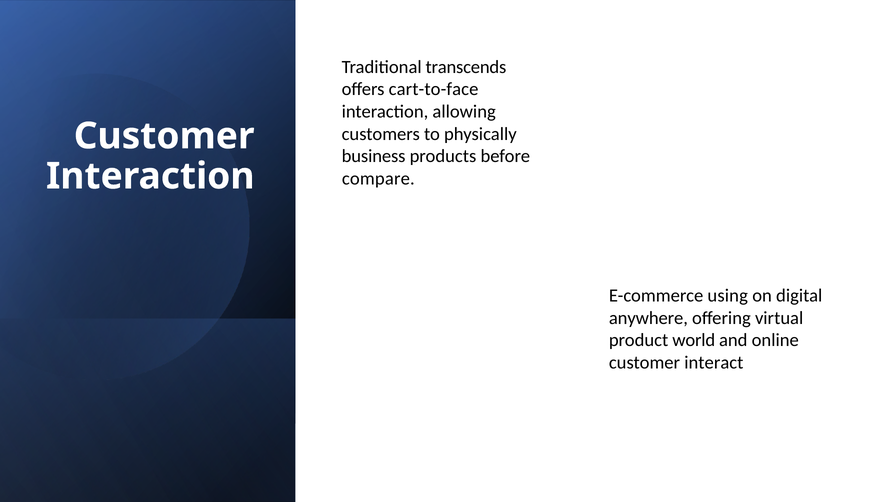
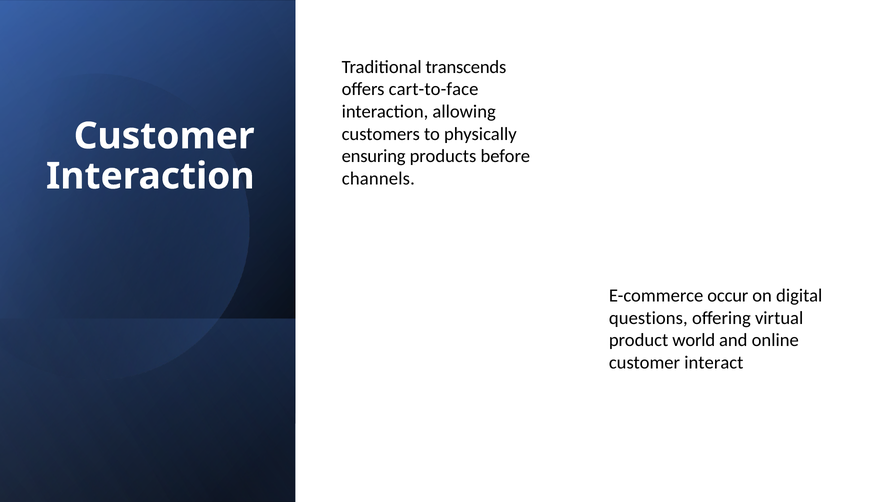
business: business -> ensuring
compare: compare -> channels
using: using -> occur
anywhere: anywhere -> questions
